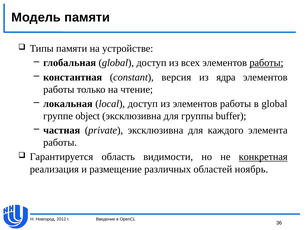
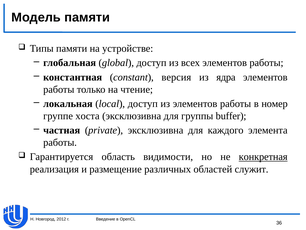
работы at (266, 63) underline: present -> none
в global: global -> номер
object: object -> хоста
ноябрь: ноябрь -> служит
